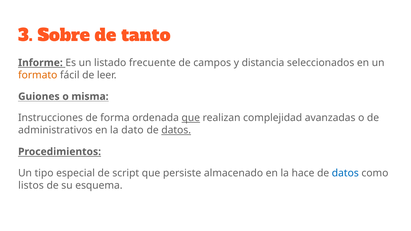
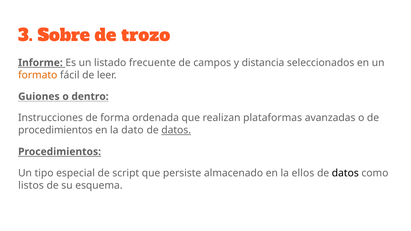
tanto: tanto -> trozo
misma: misma -> dentro
que at (191, 118) underline: present -> none
complejidad: complejidad -> plataformas
administrativos at (55, 130): administrativos -> procedimientos
hace: hace -> ellos
datos at (345, 173) colour: blue -> black
